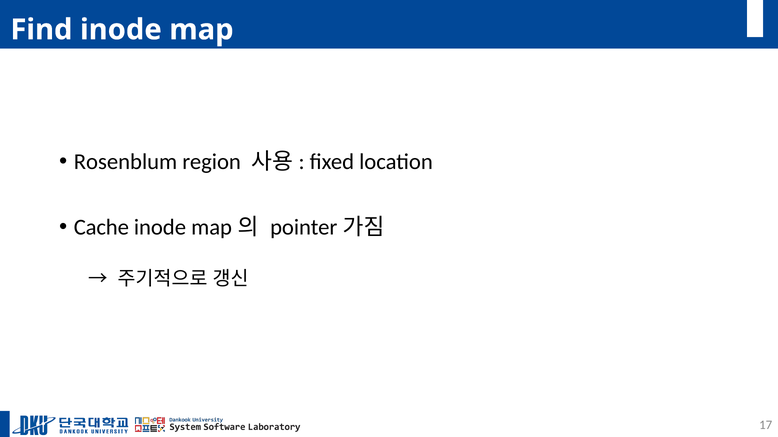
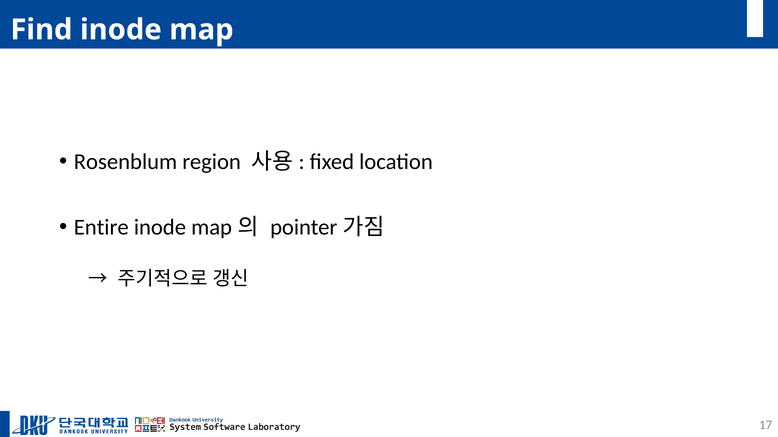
Cache: Cache -> Entire
